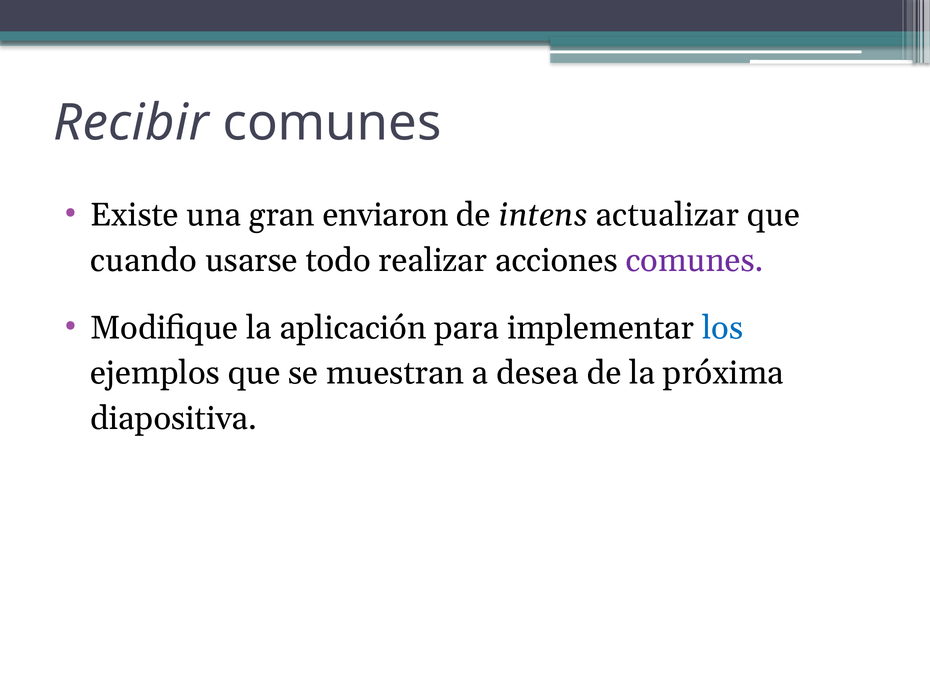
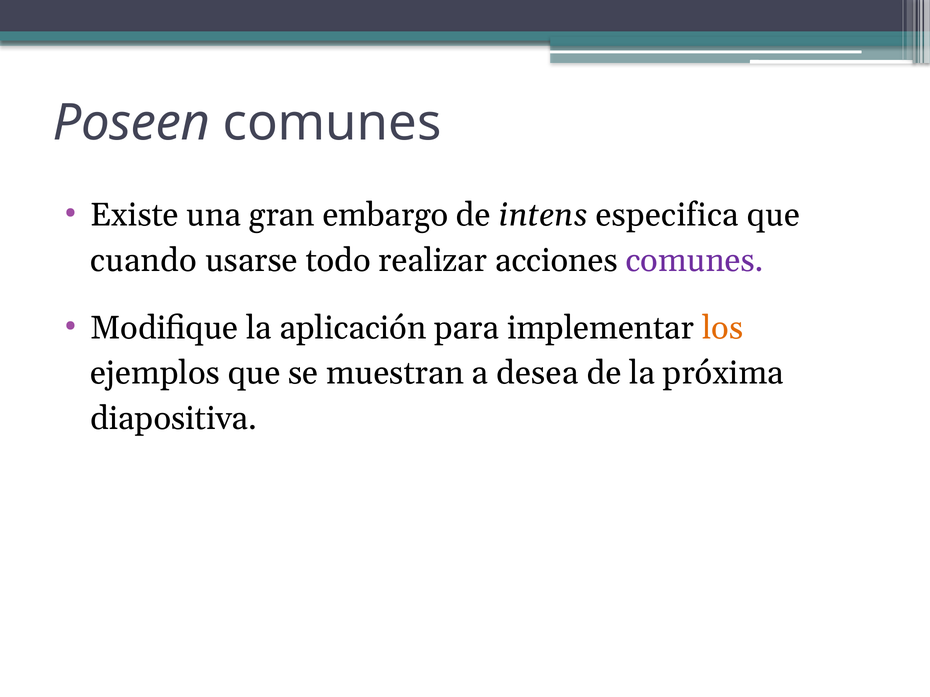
Recibir: Recibir -> Poseen
enviaron: enviaron -> embargo
actualizar: actualizar -> especifica
los colour: blue -> orange
